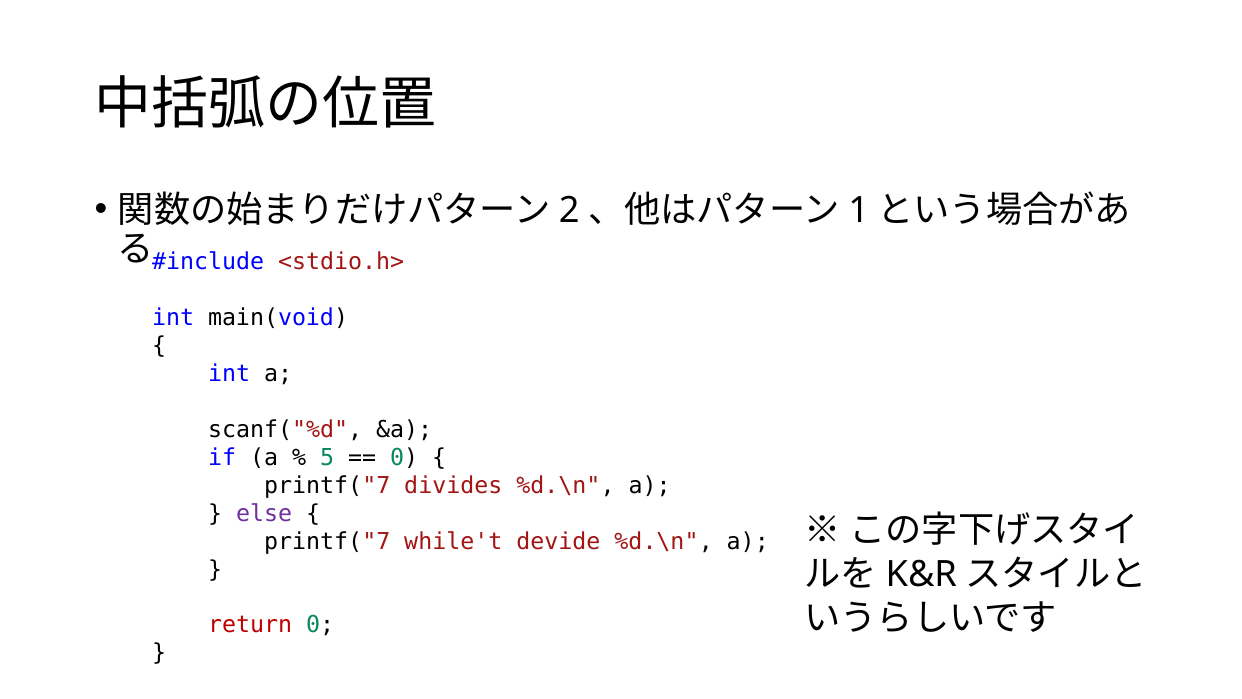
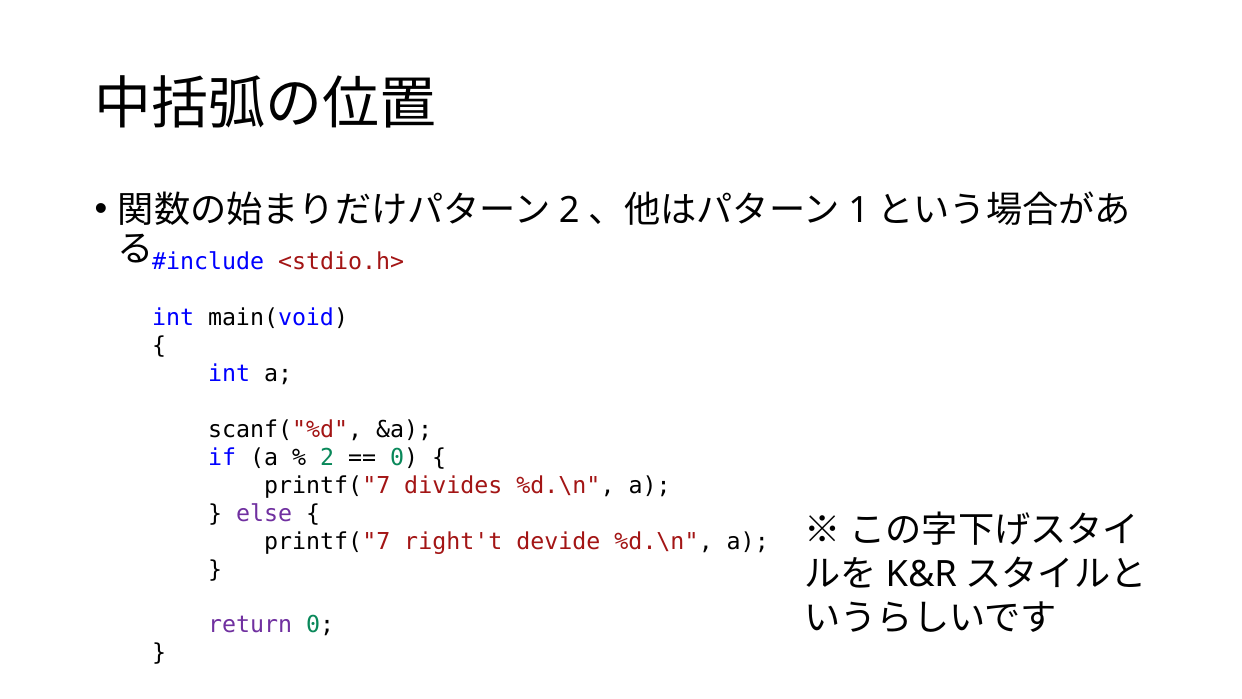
5 at (327, 457): 5 -> 2
while't: while't -> right't
return colour: red -> purple
